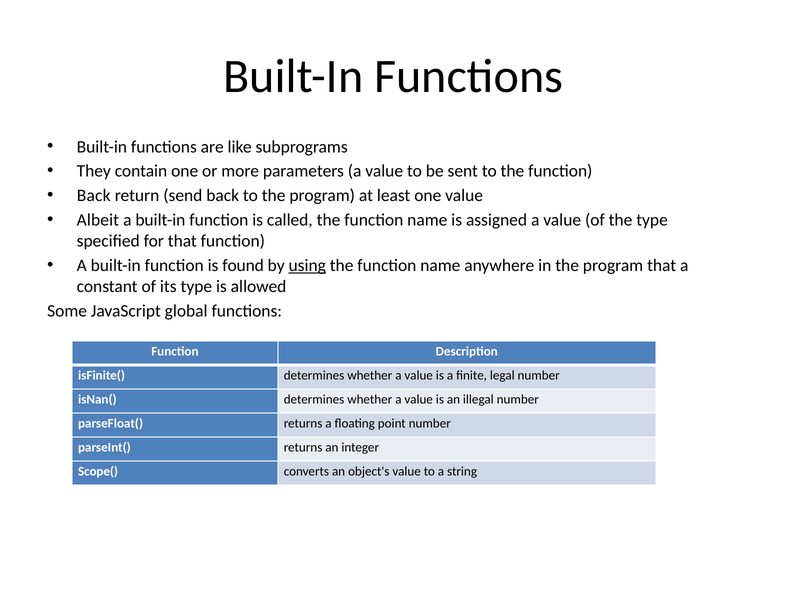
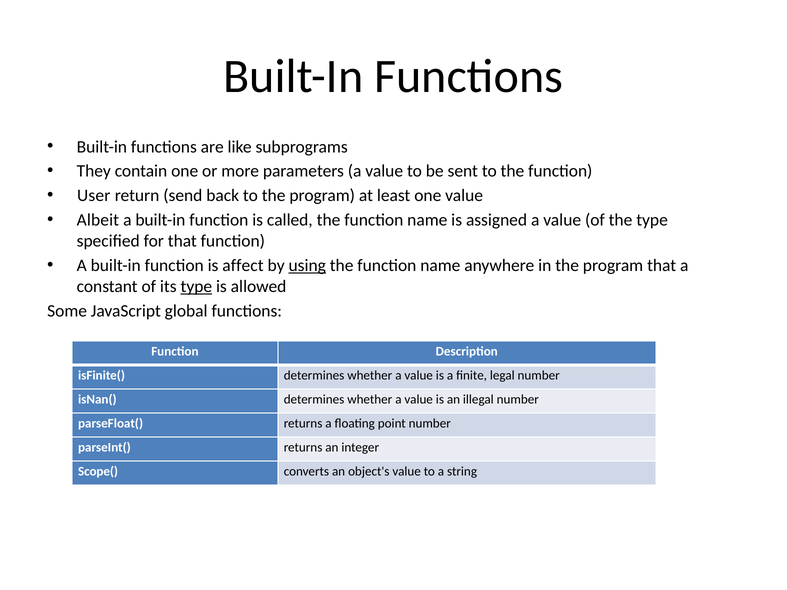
Back at (94, 196): Back -> User
found: found -> affect
type at (196, 287) underline: none -> present
